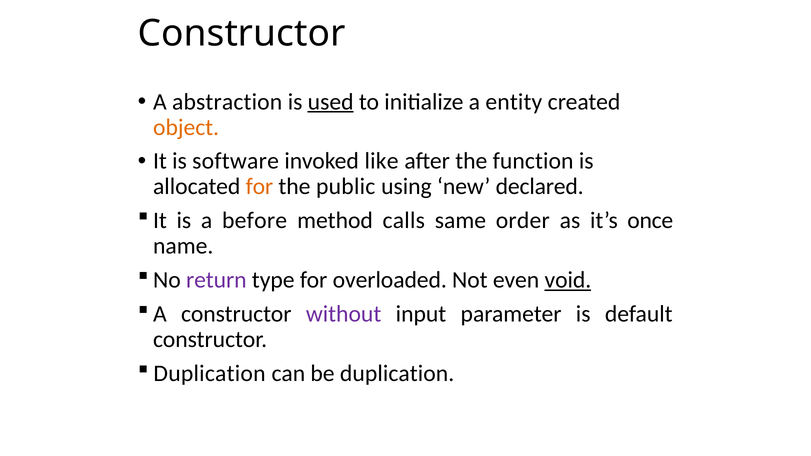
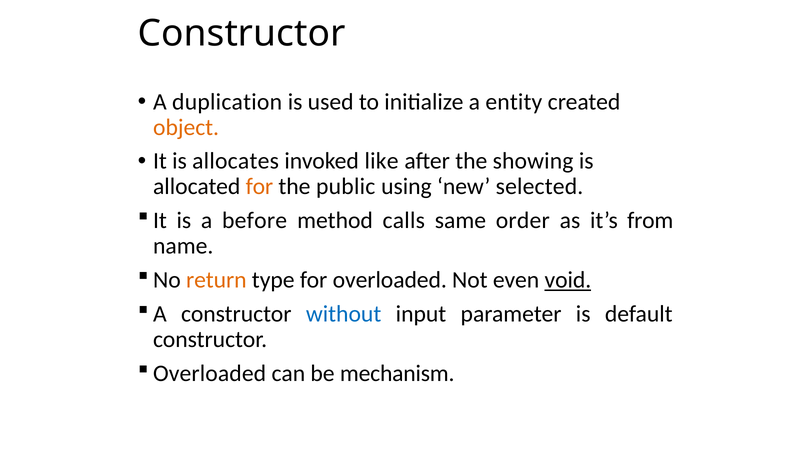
abstraction: abstraction -> duplication
used underline: present -> none
software: software -> allocates
function: function -> showing
declared: declared -> selected
once: once -> from
return colour: purple -> orange
without colour: purple -> blue
Duplication at (210, 374): Duplication -> Overloaded
be duplication: duplication -> mechanism
